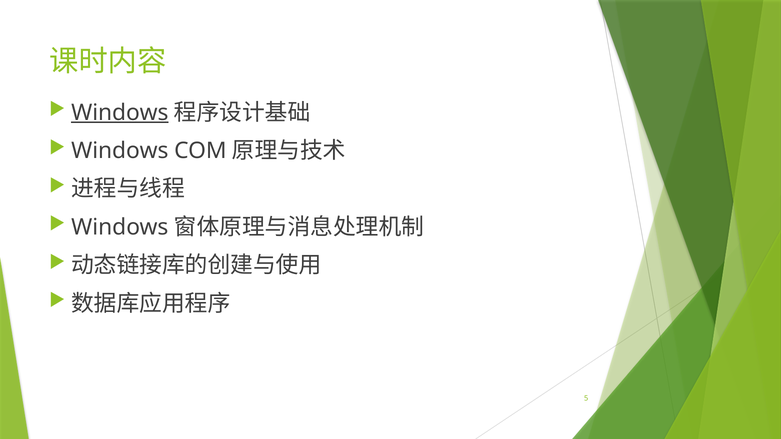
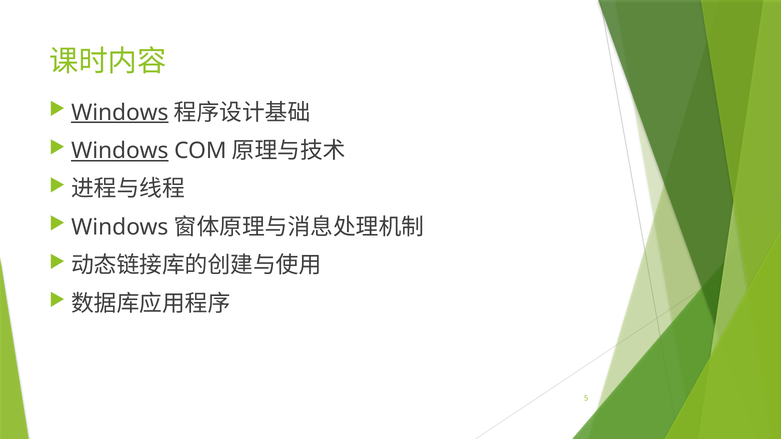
Windows at (120, 151) underline: none -> present
